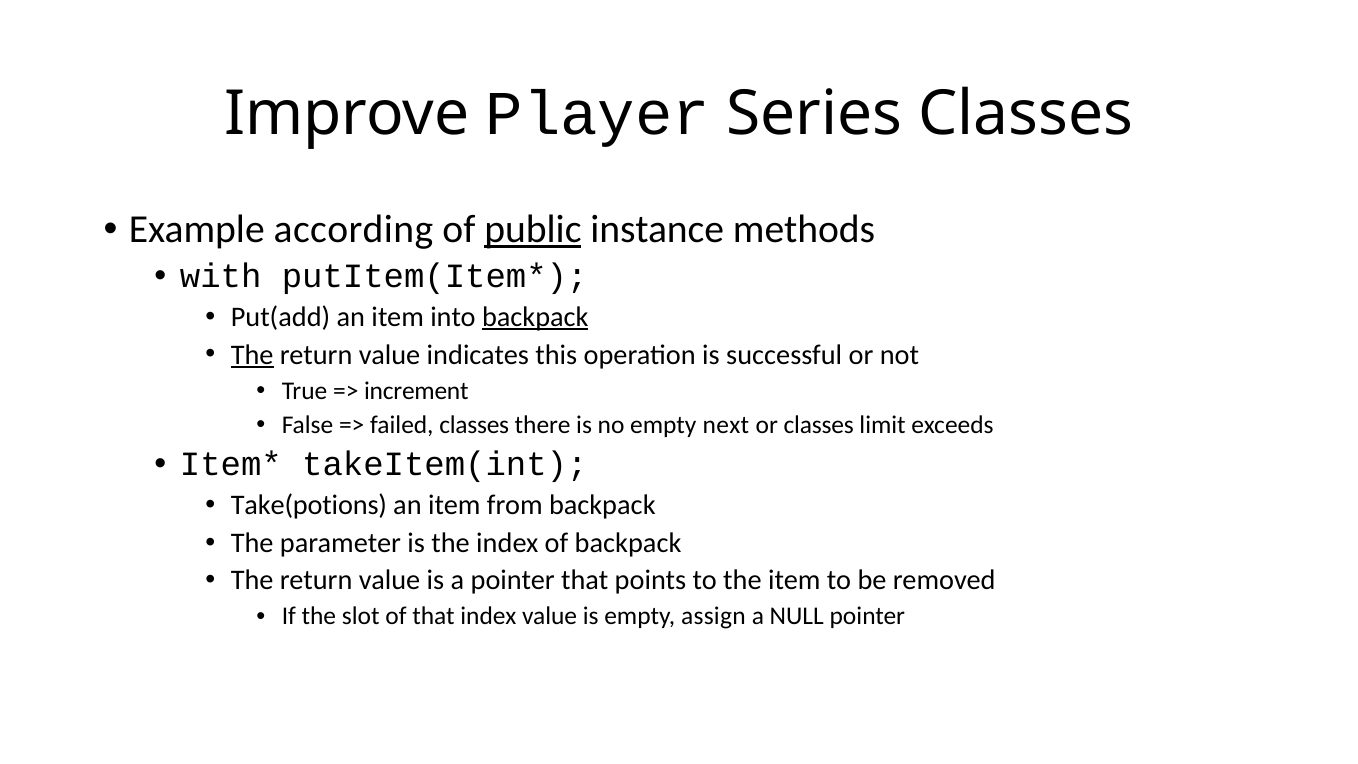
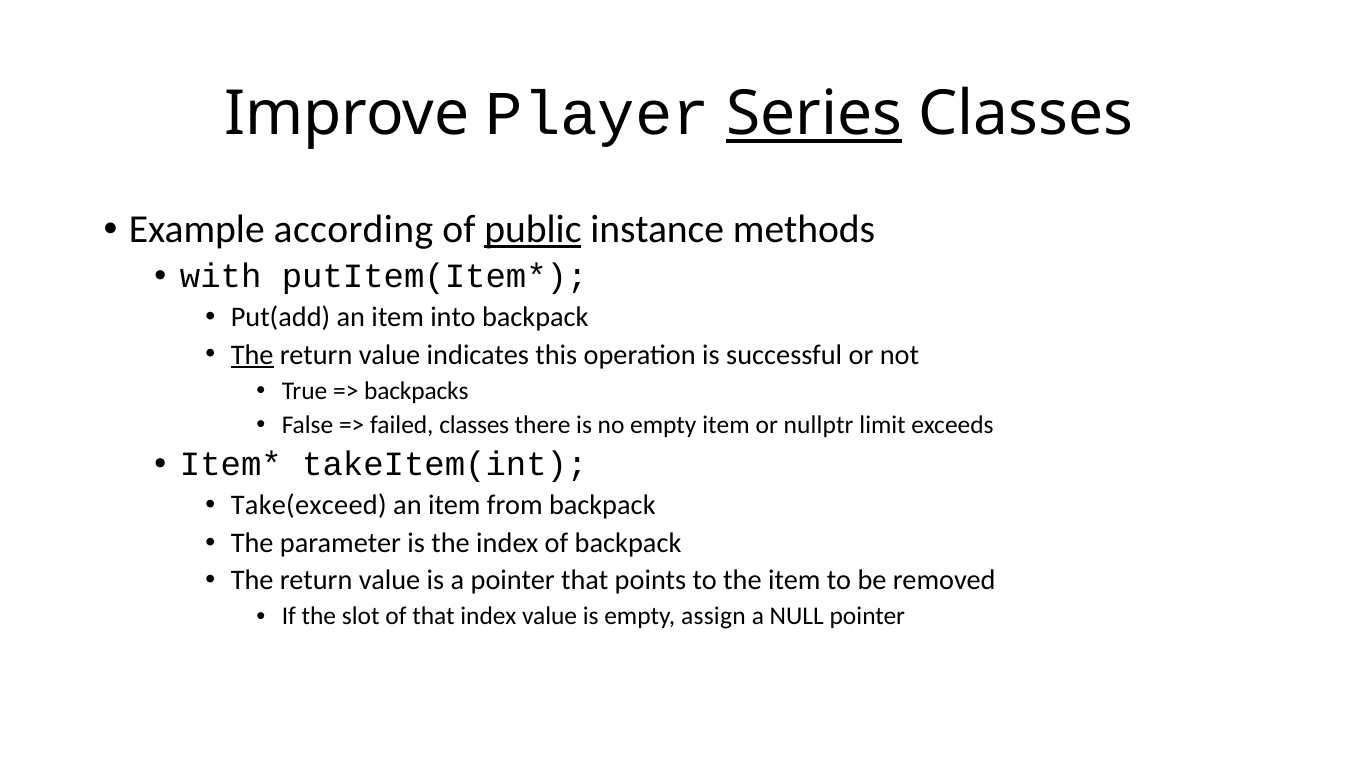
Series underline: none -> present
backpack at (535, 317) underline: present -> none
increment: increment -> backpacks
empty next: next -> item
or classes: classes -> nullptr
Take(potions: Take(potions -> Take(exceed
